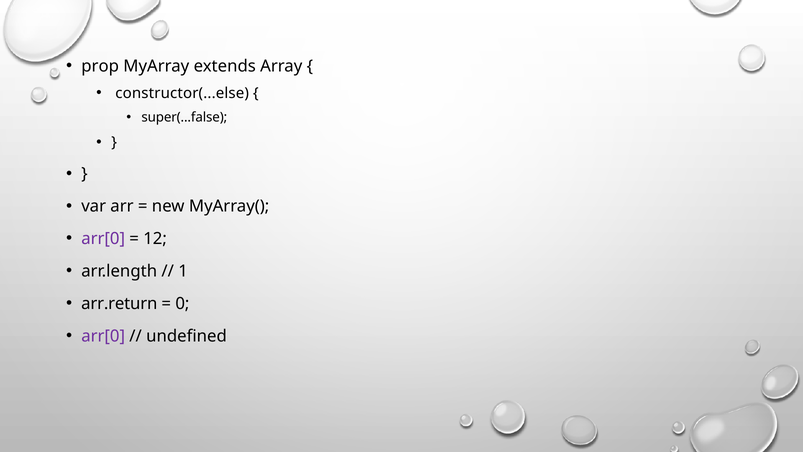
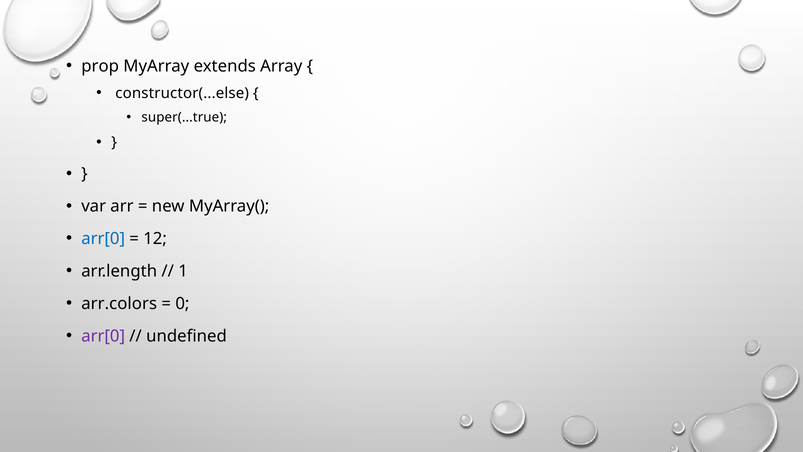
super(...false: super(...false -> super(...true
arr[0 at (103, 239) colour: purple -> blue
arr.return: arr.return -> arr.colors
